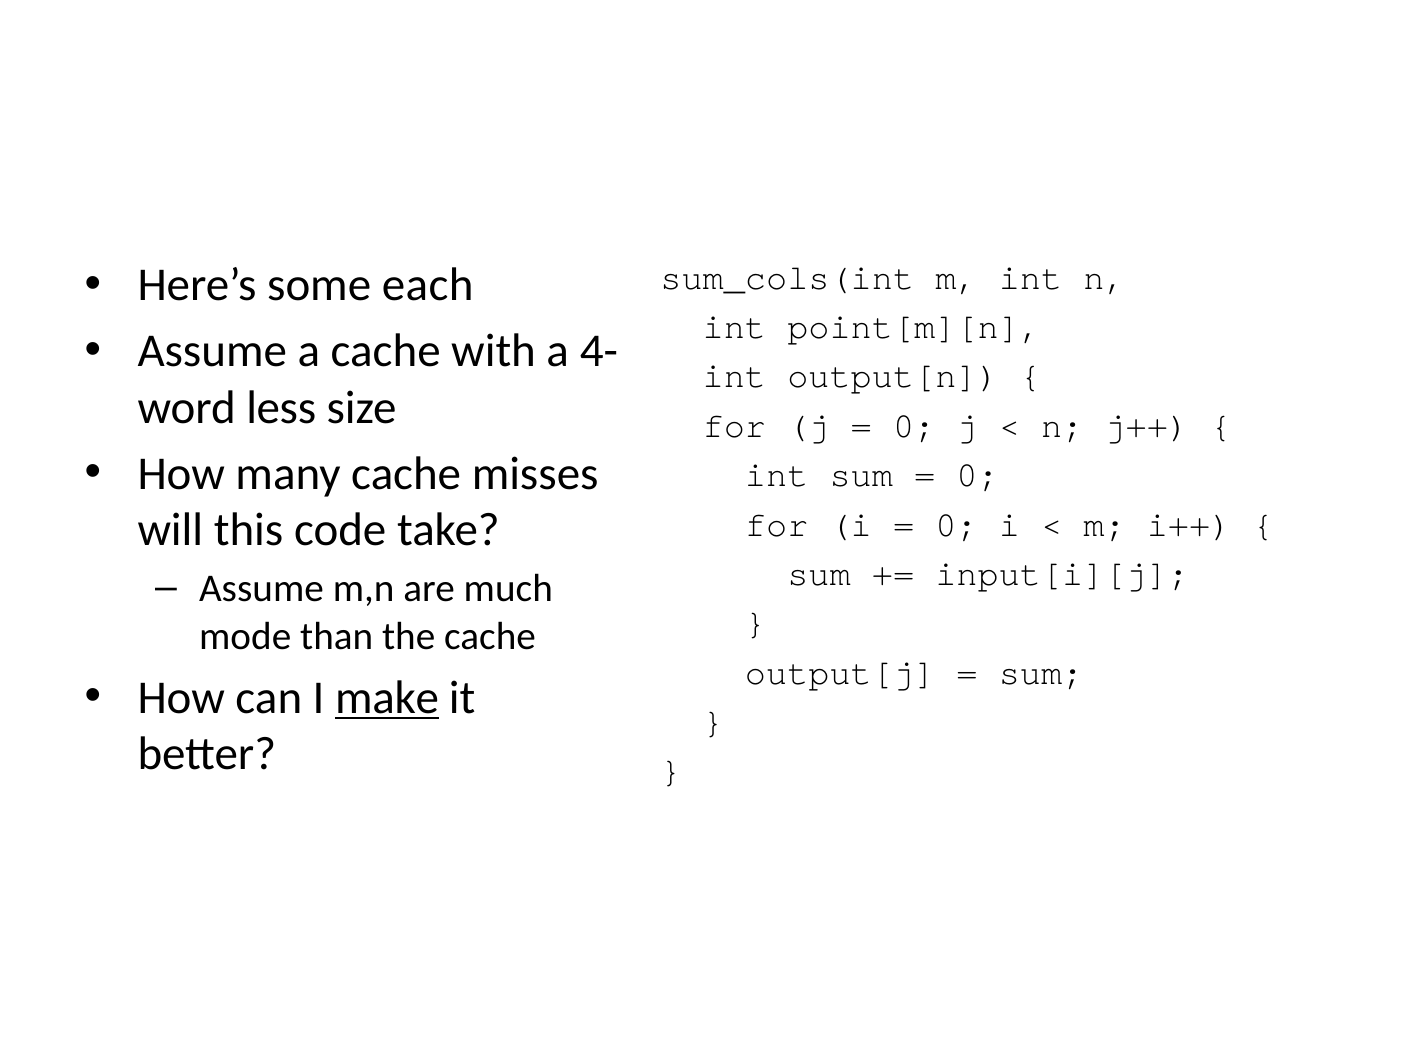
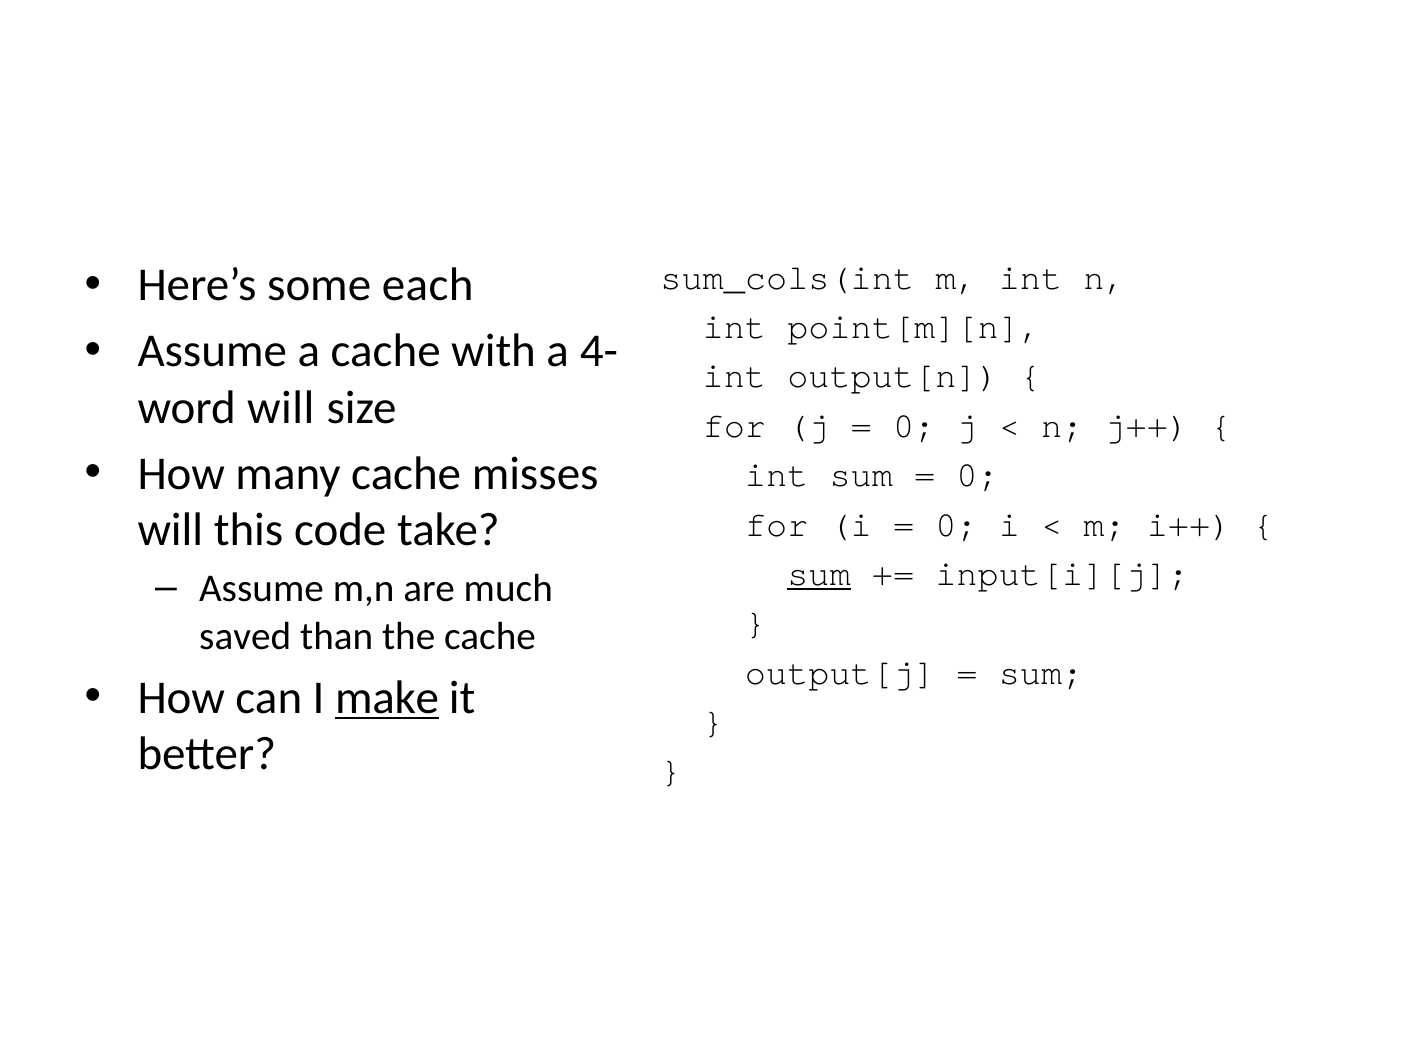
less at (281, 407): less -> will
sum at (819, 574) underline: none -> present
mode: mode -> saved
